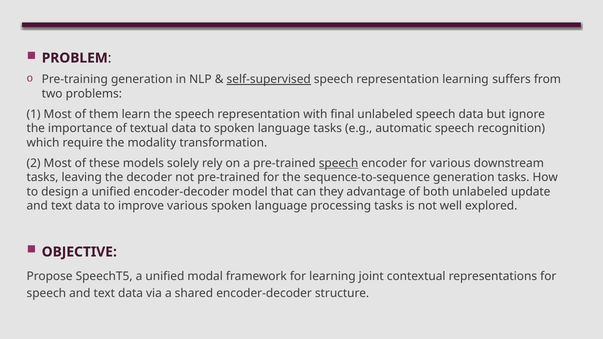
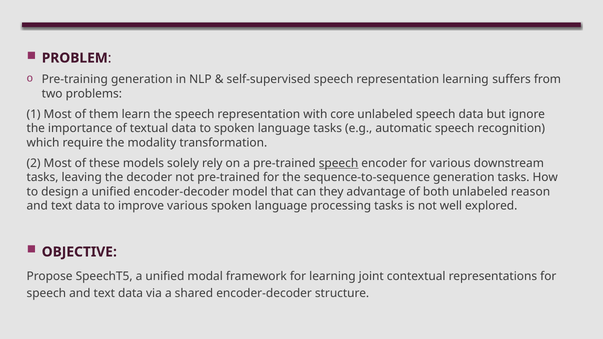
self-supervised underline: present -> none
final: final -> core
update: update -> reason
